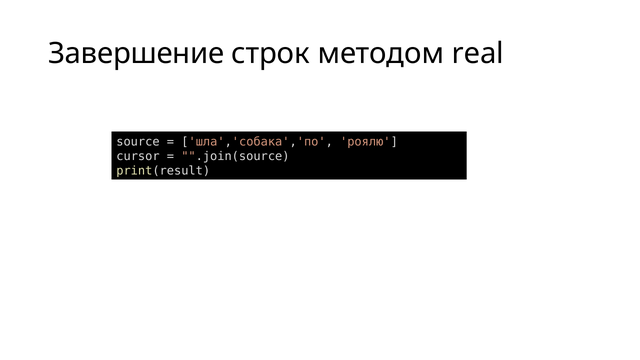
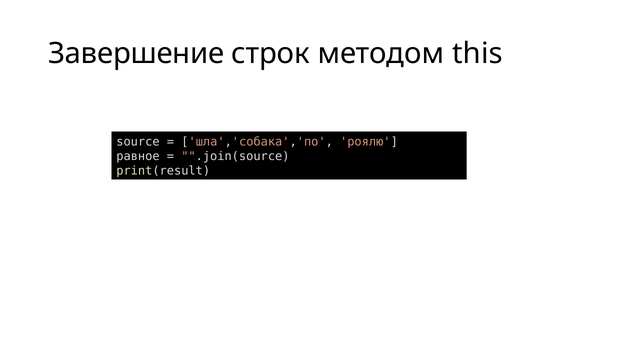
real: real -> this
cursor: cursor -> равное
